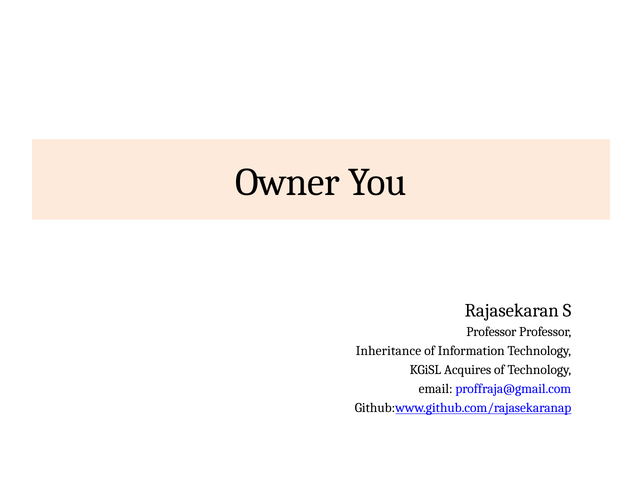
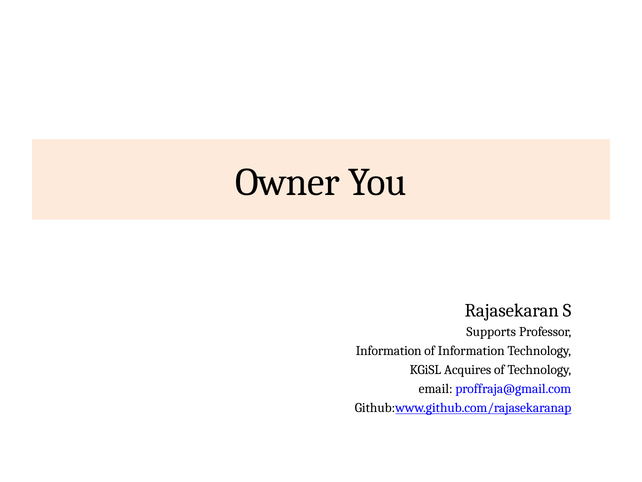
Professor at (491, 332): Professor -> Supports
Inheritance at (389, 351): Inheritance -> Information
